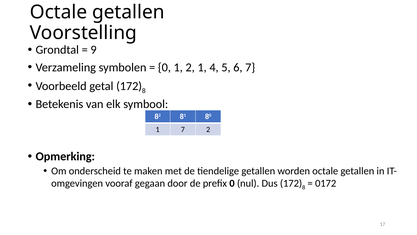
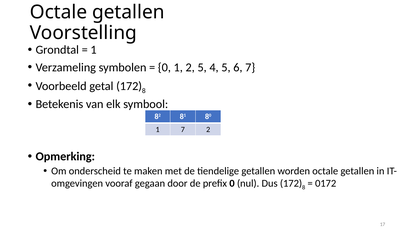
9 at (94, 50): 9 -> 1
2 1: 1 -> 5
